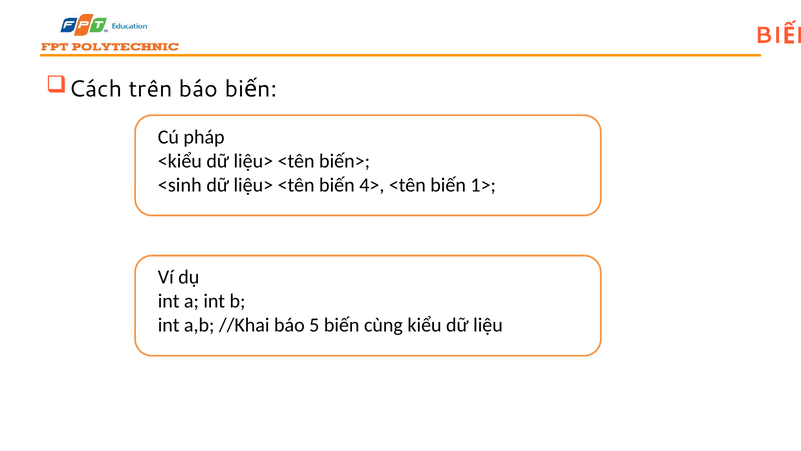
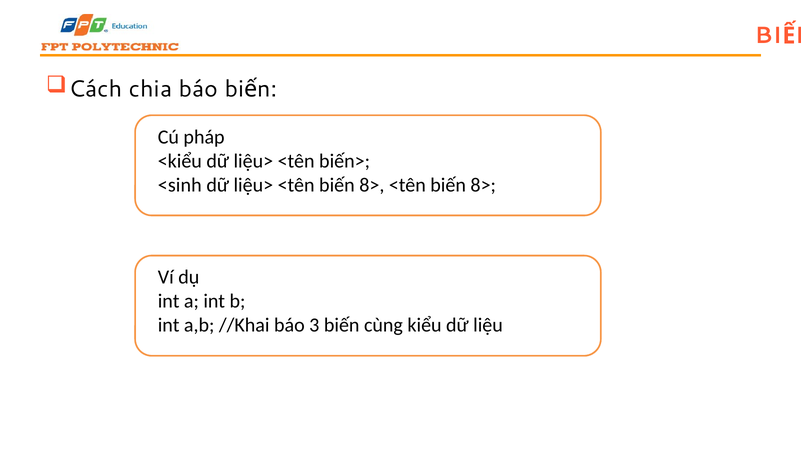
trên: trên -> chia
liệu> <tên biến 4>: 4> -> 8>
1> at (483, 185): 1> -> 8>
5: 5 -> 3
